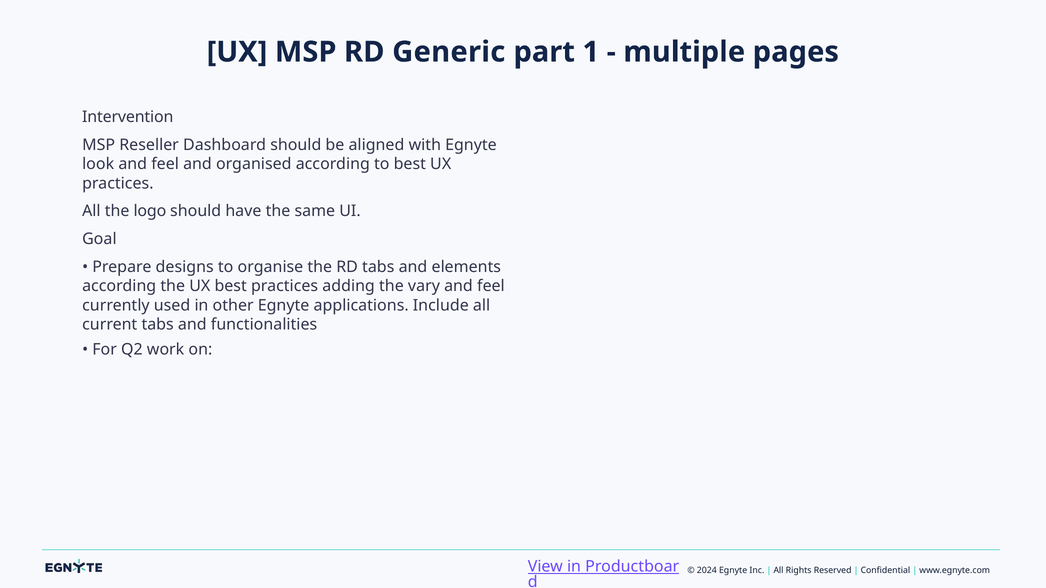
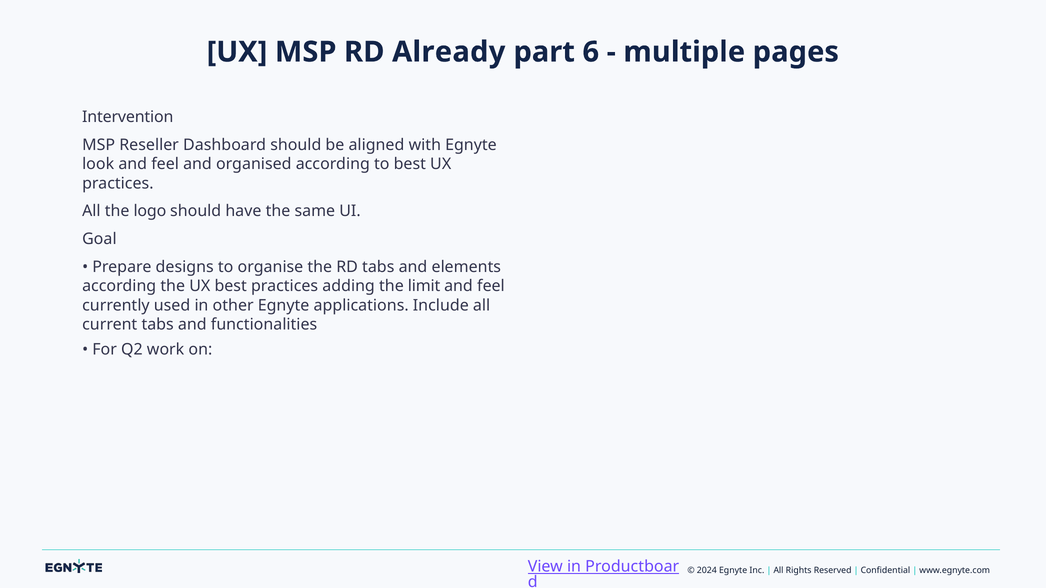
Generic: Generic -> Already
1: 1 -> 6
vary: vary -> limit
